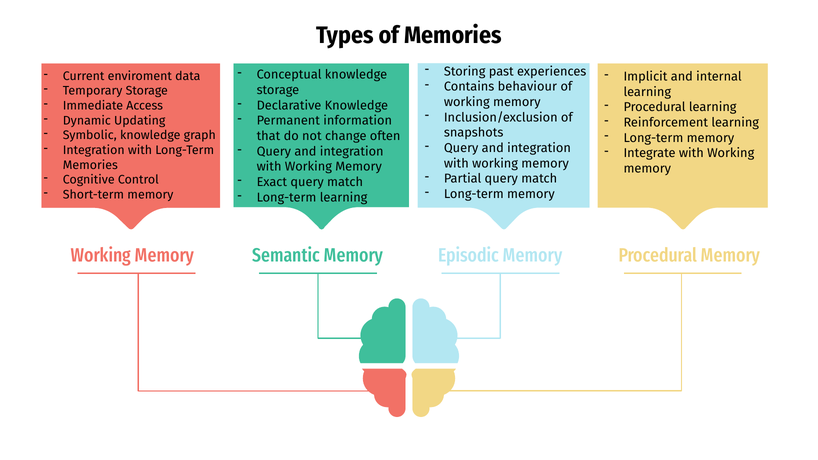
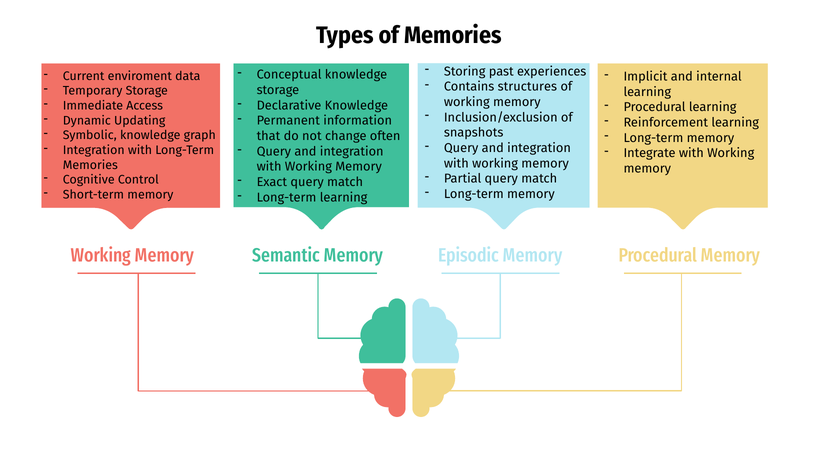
behaviour: behaviour -> structures
